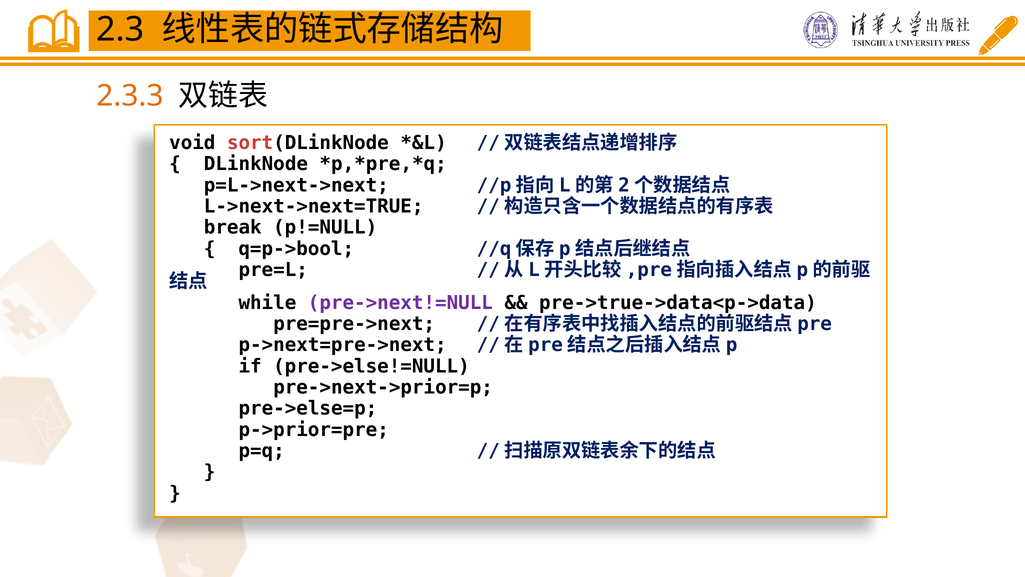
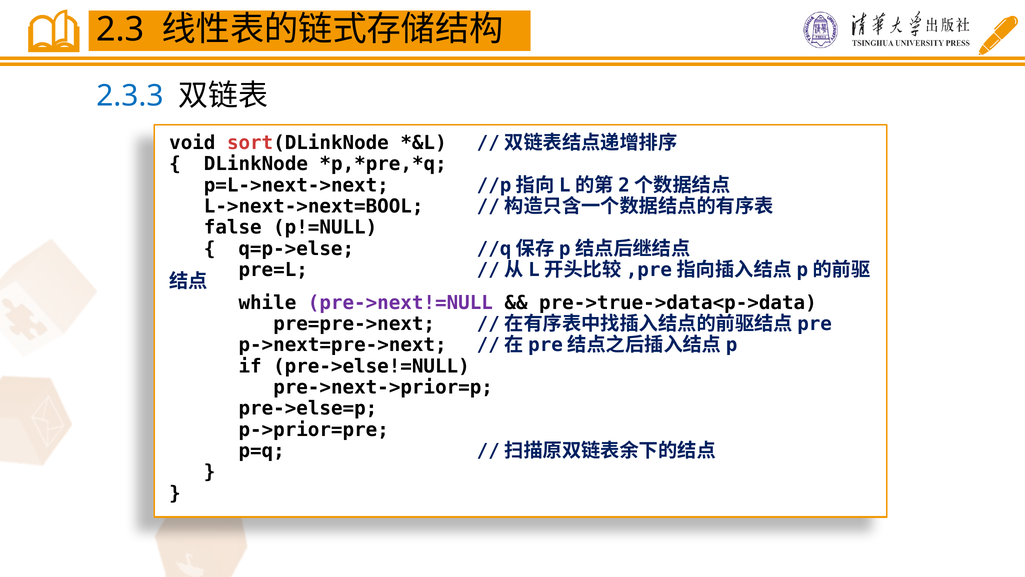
2.3.3 colour: orange -> blue
L->next->next=TRUE: L->next->next=TRUE -> L->next->next=BOOL
break: break -> false
q=p->bool: q=p->bool -> q=p->else
